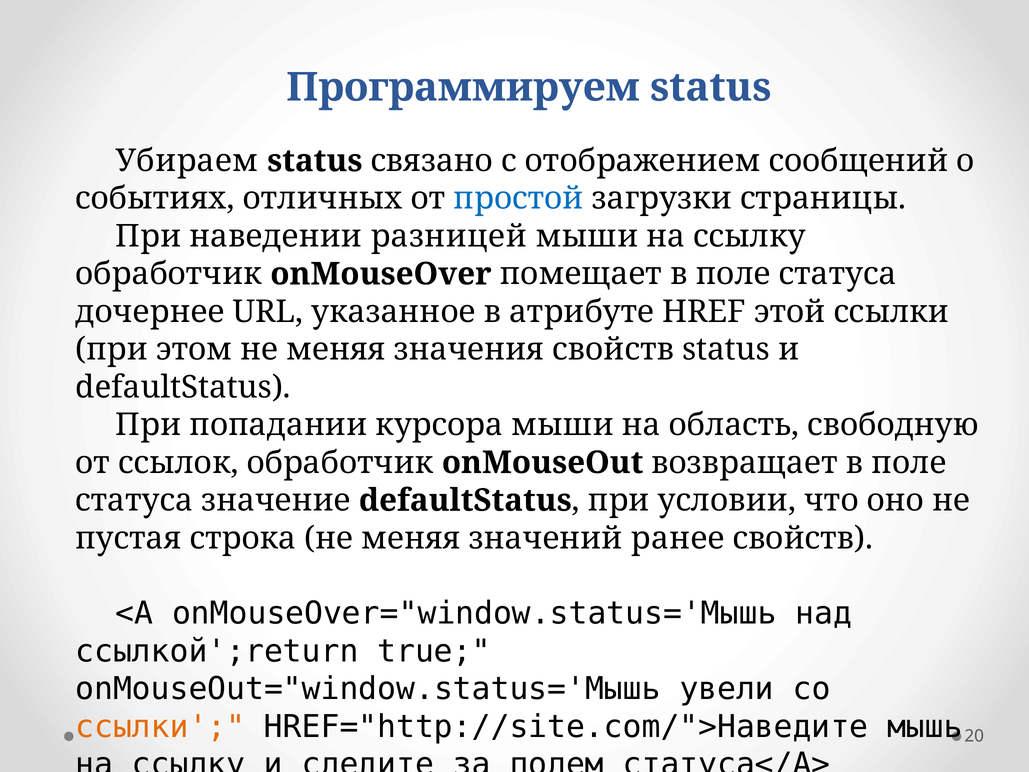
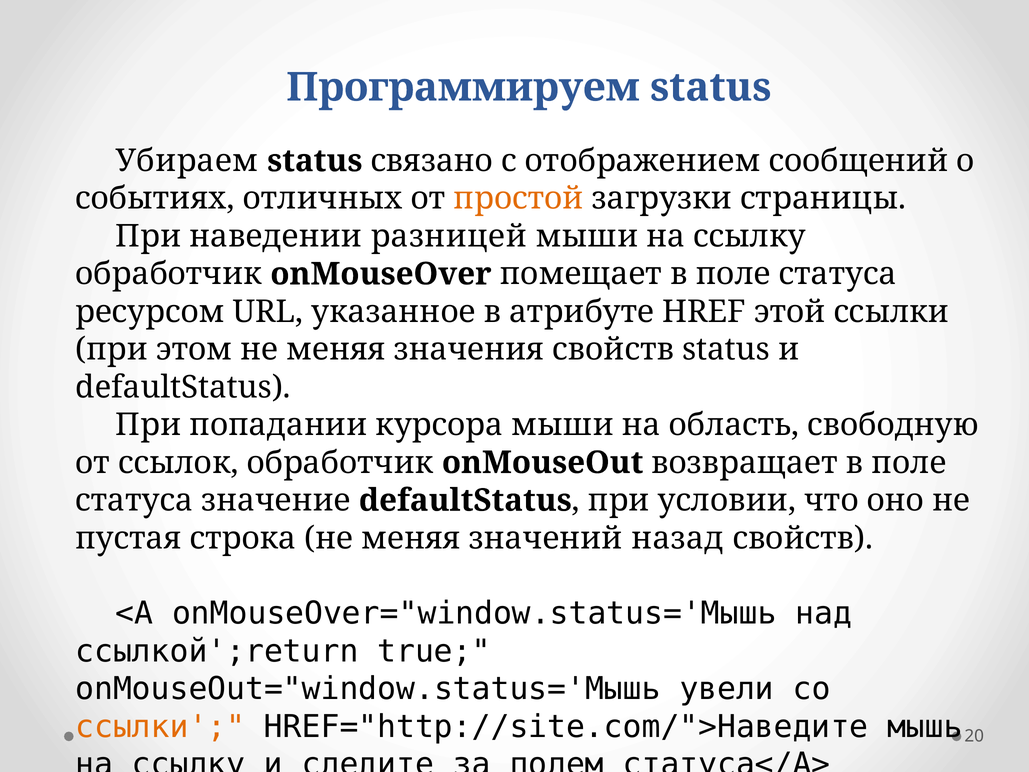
простой colour: blue -> orange
дочернее: дочернее -> ресурсом
ранее: ранее -> назад
